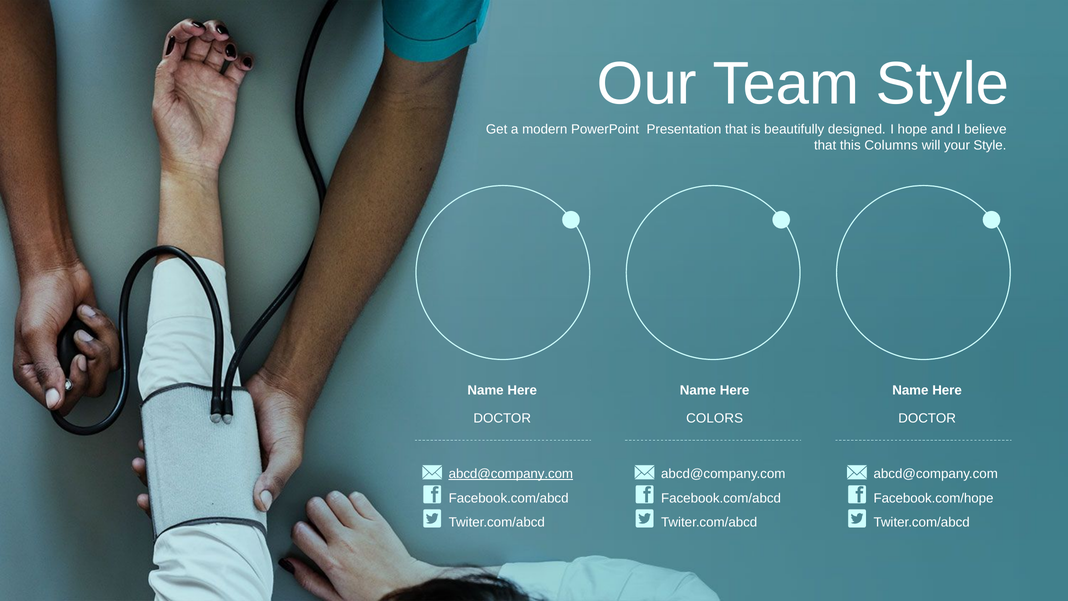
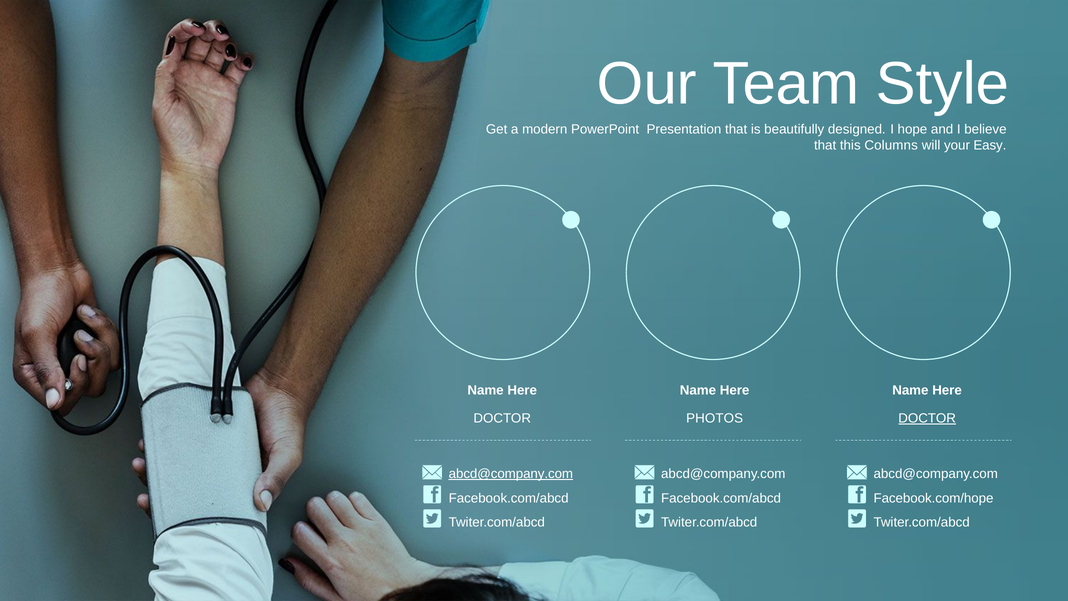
your Style: Style -> Easy
COLORS: COLORS -> PHOTOS
DOCTOR at (927, 418) underline: none -> present
